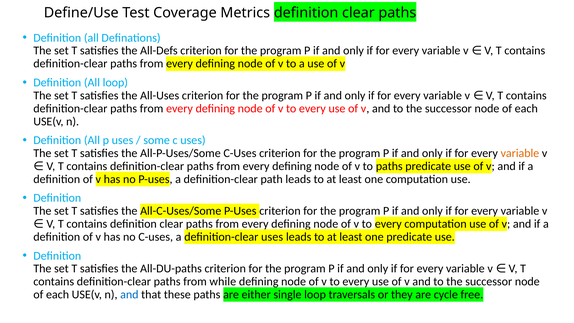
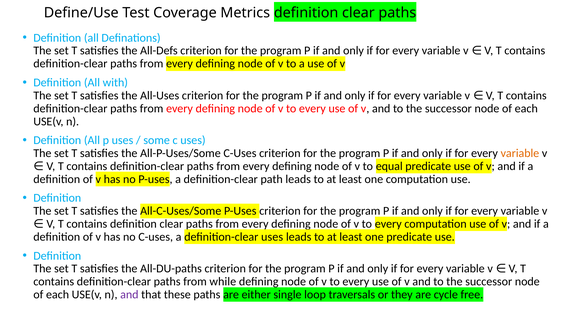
All loop: loop -> with
paths at (389, 166): paths -> equal
and at (129, 294) colour: blue -> purple
